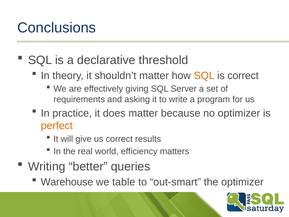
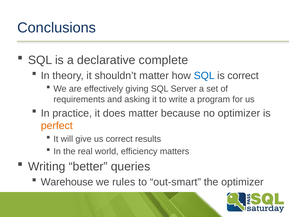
threshold: threshold -> complete
SQL at (204, 76) colour: orange -> blue
table: table -> rules
